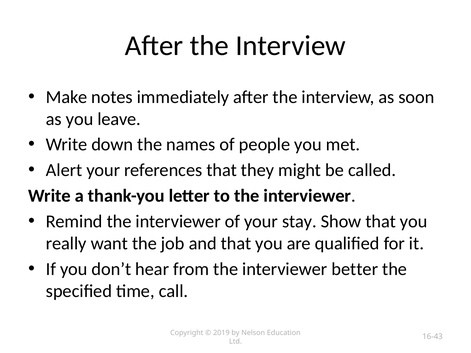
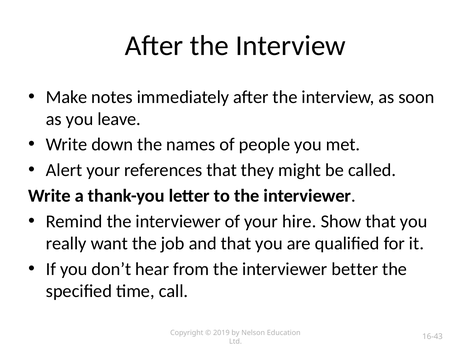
stay: stay -> hire
